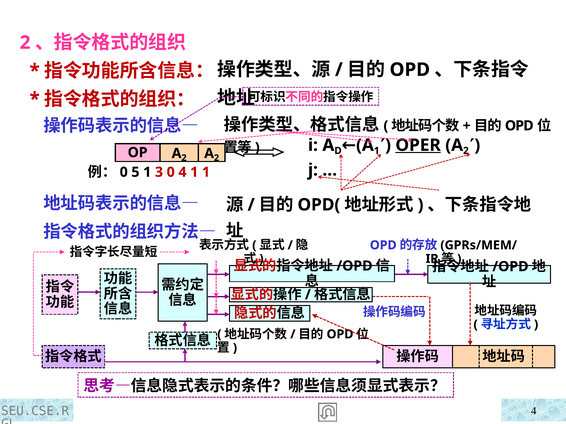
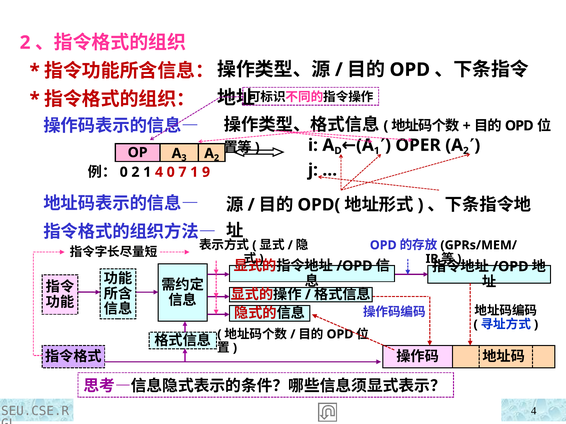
OPER underline: present -> none
2 at (184, 158): 2 -> 3
0 5: 5 -> 2
1 3: 3 -> 4
0 4: 4 -> 7
1 1: 1 -> 9
